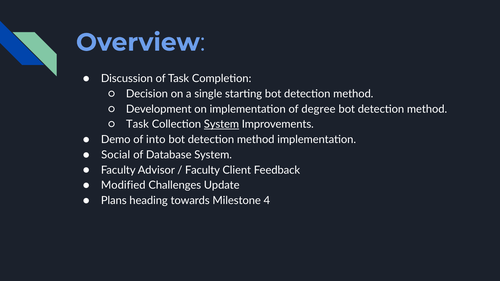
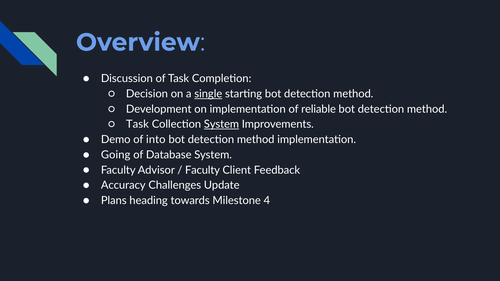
single underline: none -> present
degree: degree -> reliable
Social: Social -> Going
Modified: Modified -> Accuracy
